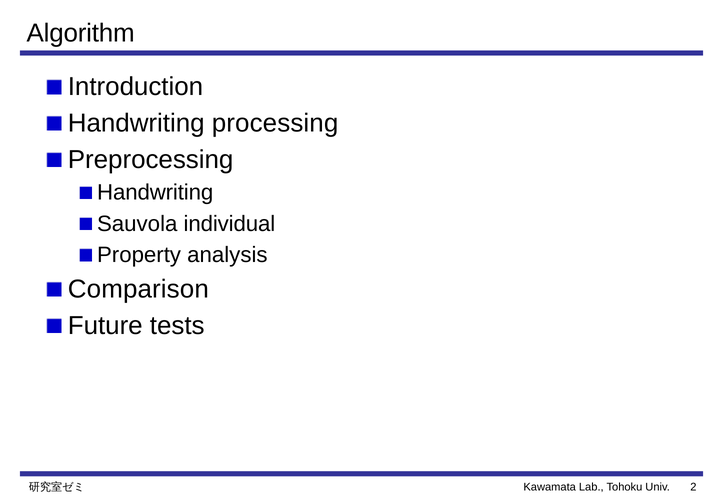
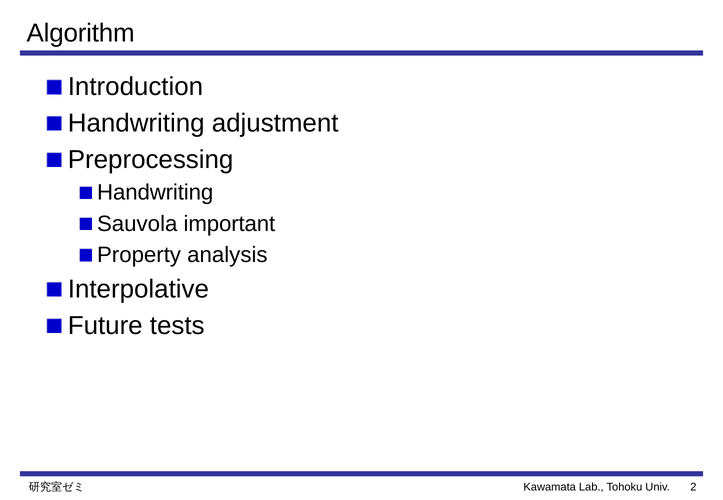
processing: processing -> adjustment
individual: individual -> important
Comparison: Comparison -> Interpolative
